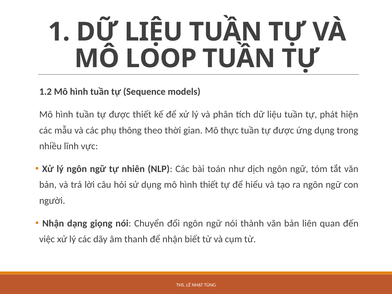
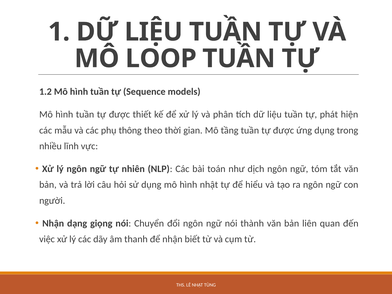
thực: thực -> tầng
hình thiết: thiết -> nhật
